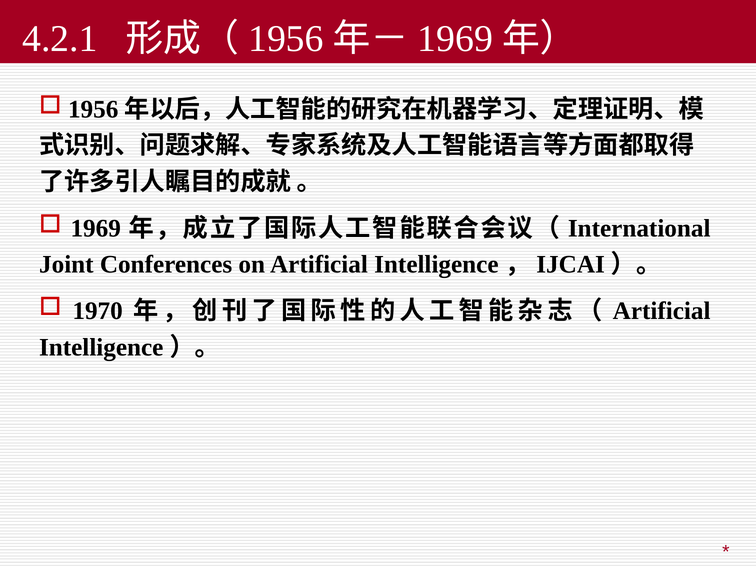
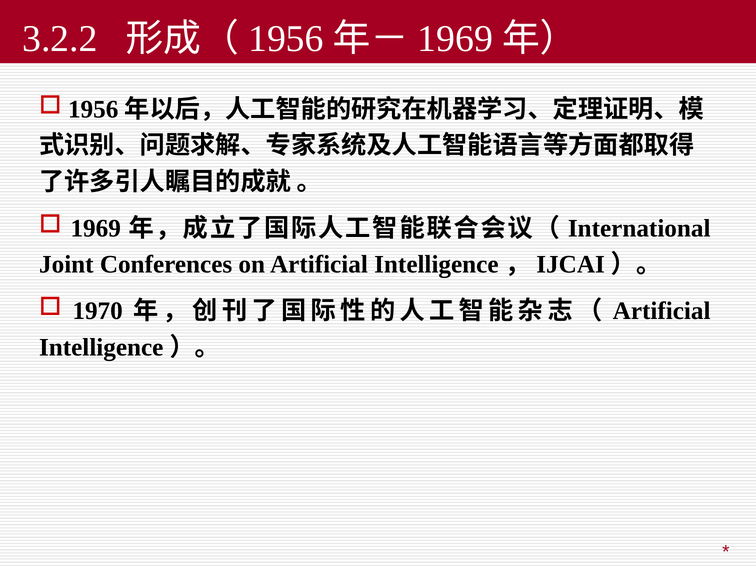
4.2.1: 4.2.1 -> 3.2.2
